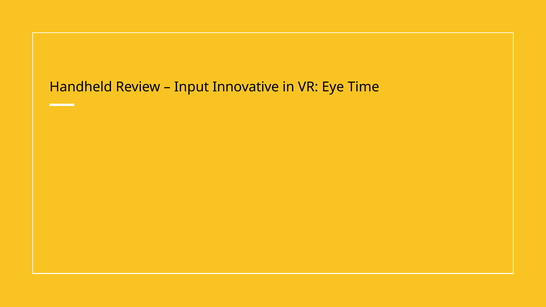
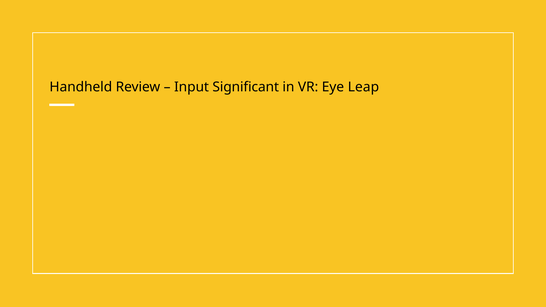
Innovative: Innovative -> Significant
Time: Time -> Leap
